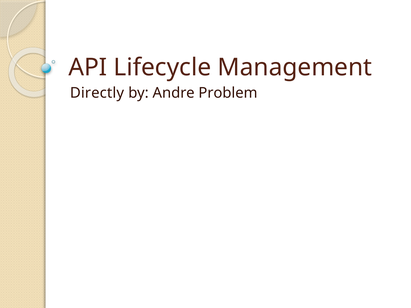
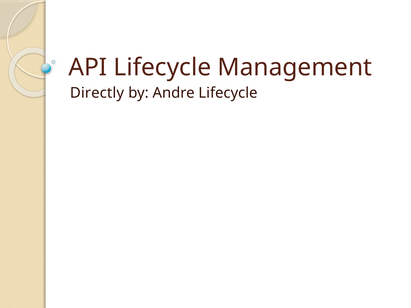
Andre Problem: Problem -> Lifecycle
